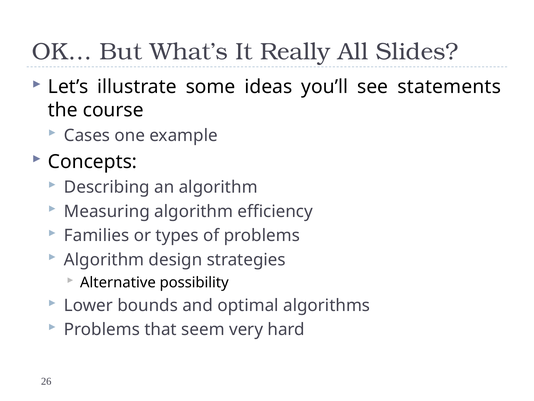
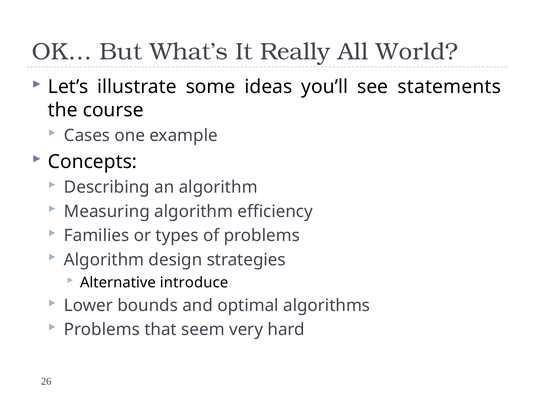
Slides: Slides -> World
possibility: possibility -> introduce
